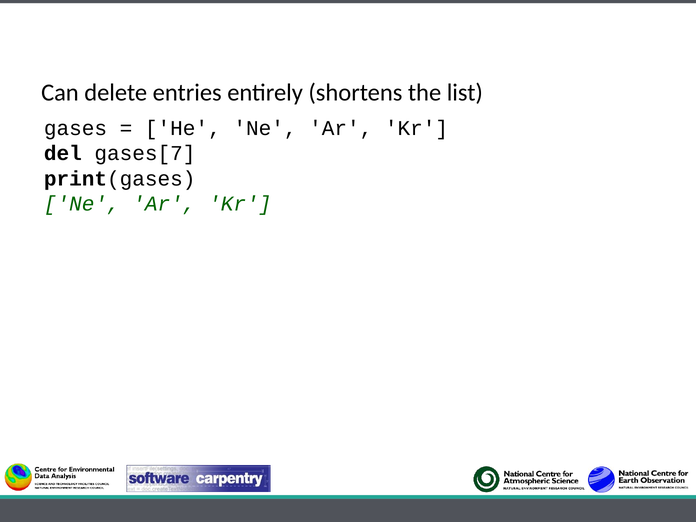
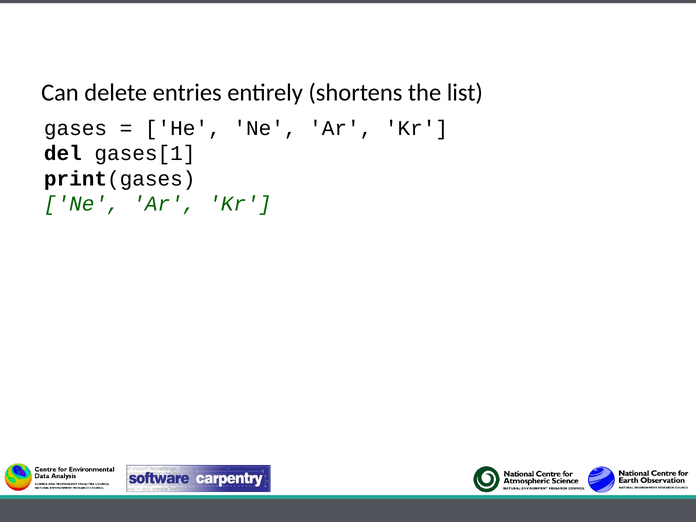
gases[7: gases[7 -> gases[1
